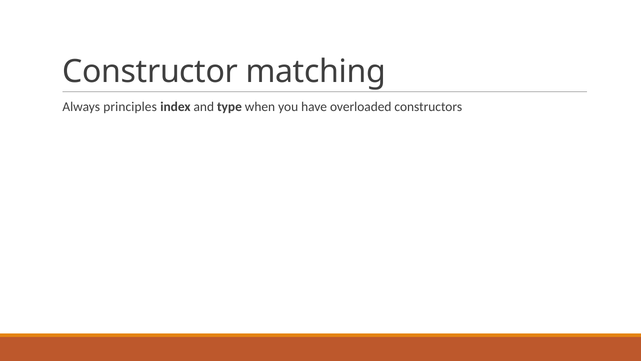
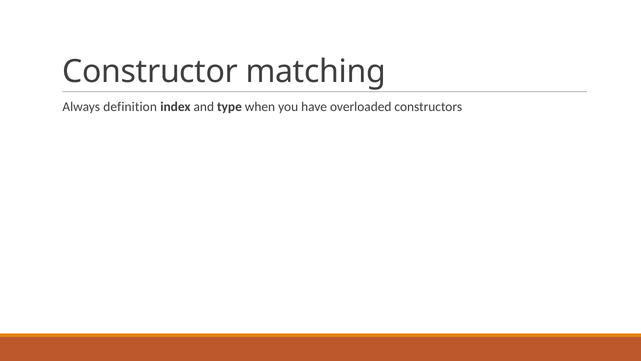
principles: principles -> definition
